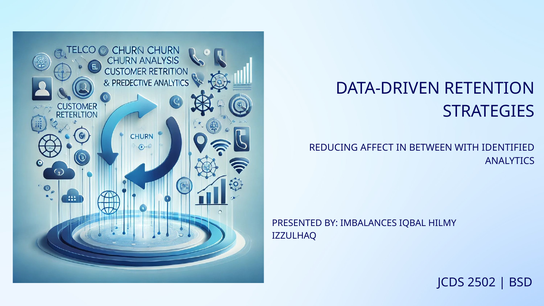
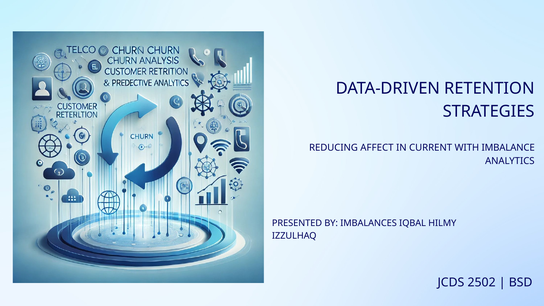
BETWEEN: BETWEEN -> CURRENT
IDENTIFIED: IDENTIFIED -> IMBALANCE
